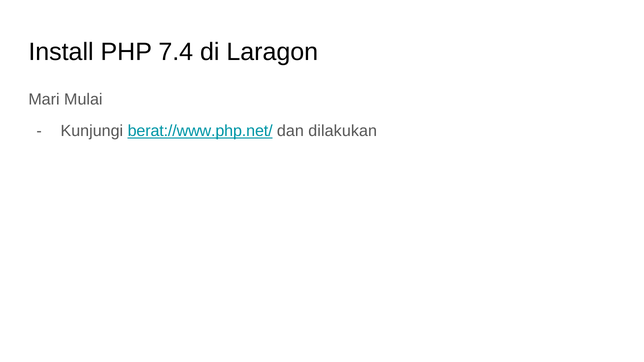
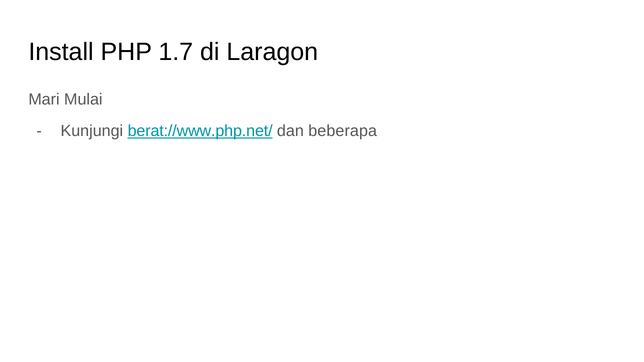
7.4: 7.4 -> 1.7
dilakukan: dilakukan -> beberapa
